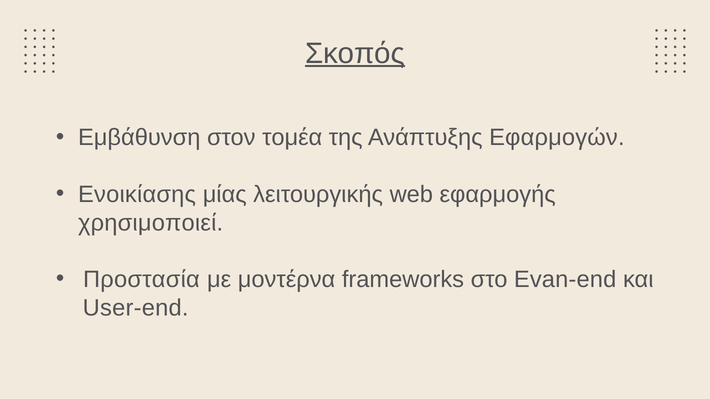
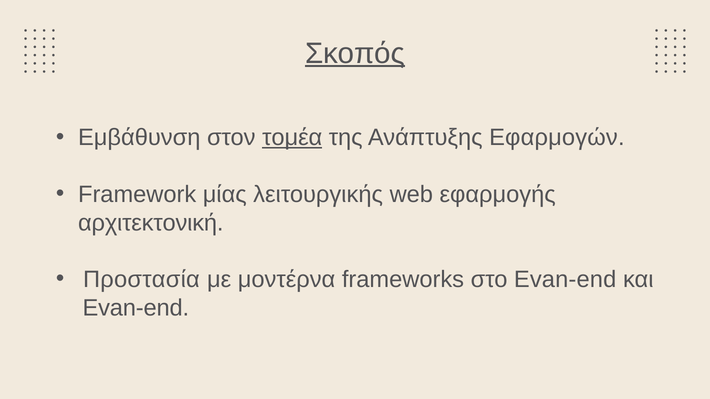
τομέα underline: none -> present
Ενοικίασης: Ενοικίασης -> Framework
χρησιμοποιεί: χρησιμοποιεί -> αρχιτεκτονική
User-end at (136, 308): User-end -> Evan-end
